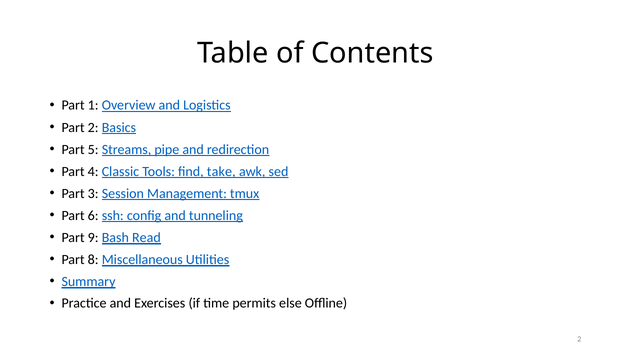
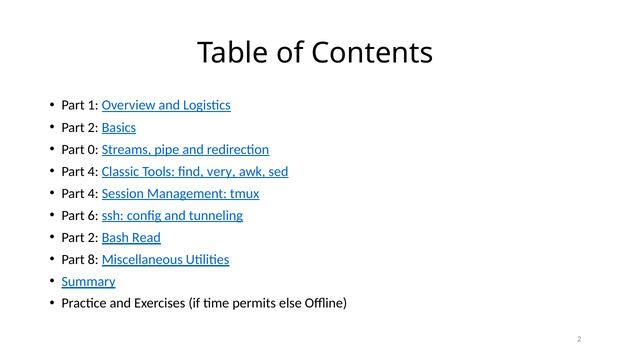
5: 5 -> 0
take: take -> very
3 at (93, 193): 3 -> 4
9 at (93, 237): 9 -> 2
